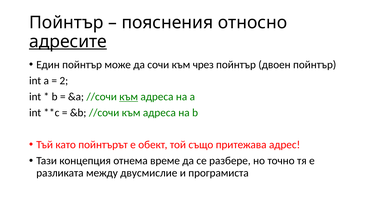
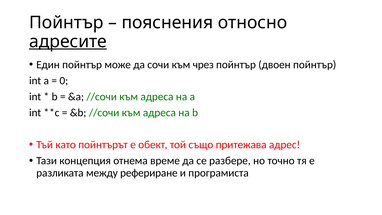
2: 2 -> 0
към at (129, 97) underline: present -> none
двусмислие: двусмислие -> рефериране
